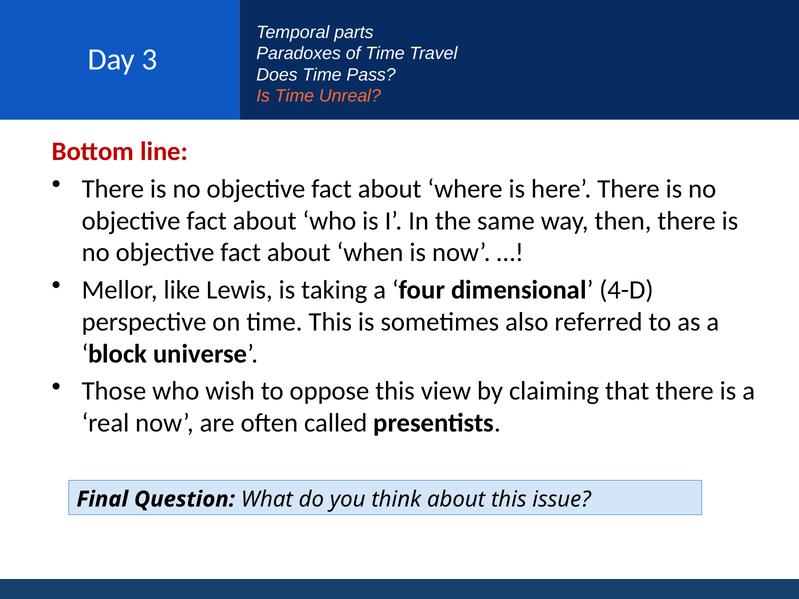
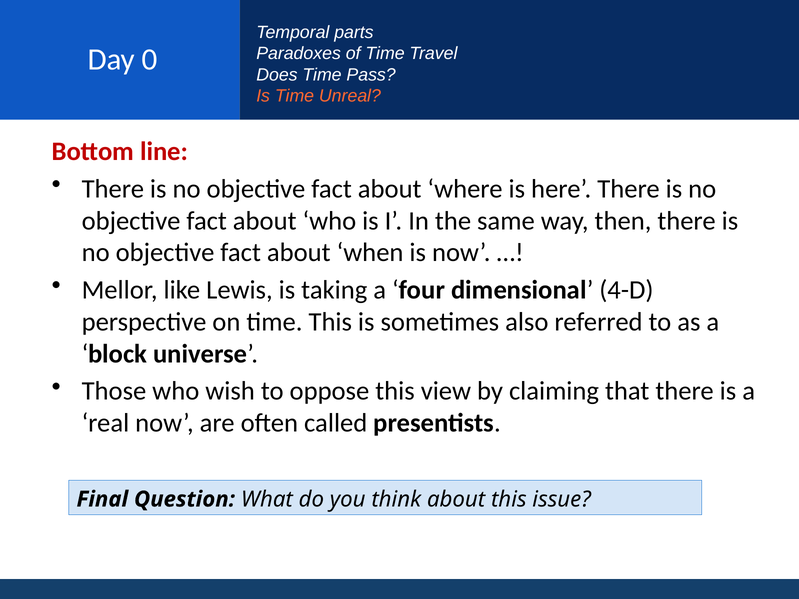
3: 3 -> 0
